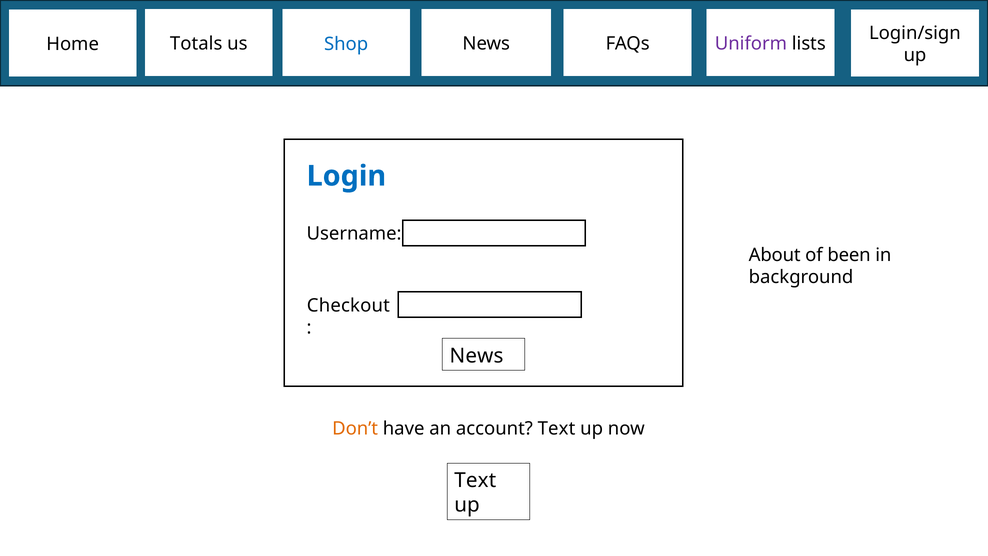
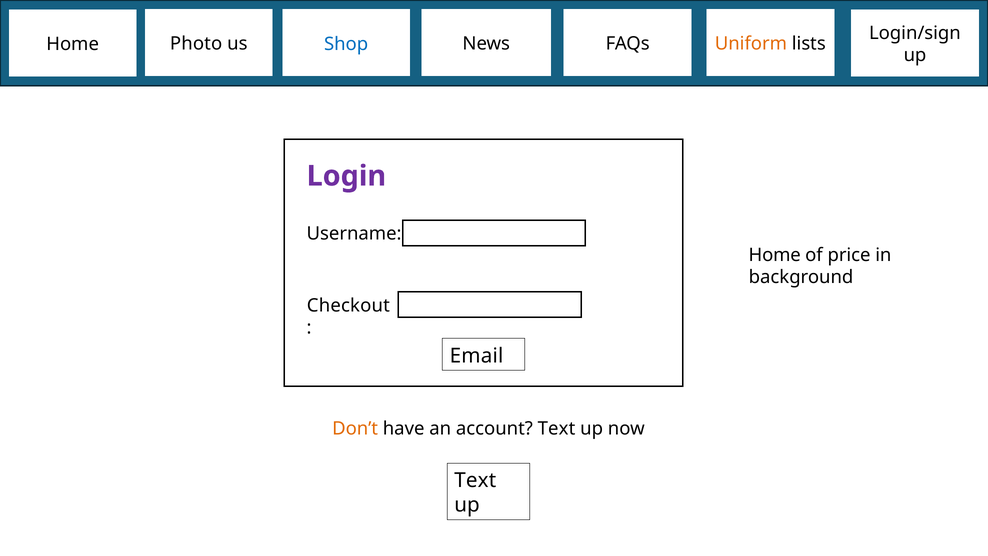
Totals: Totals -> Photo
Uniform colour: purple -> orange
Login colour: blue -> purple
About at (775, 255): About -> Home
been: been -> price
News at (477, 356): News -> Email
